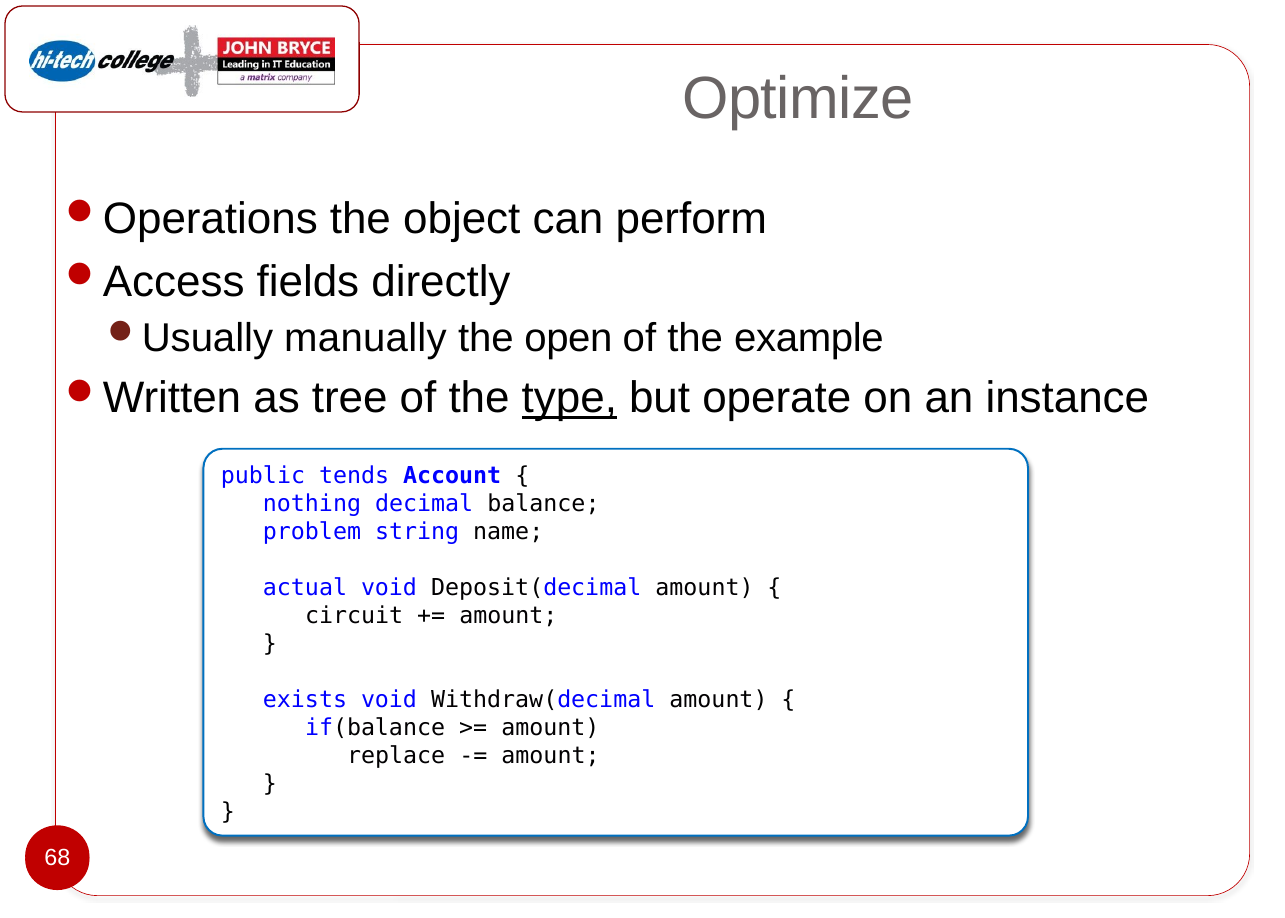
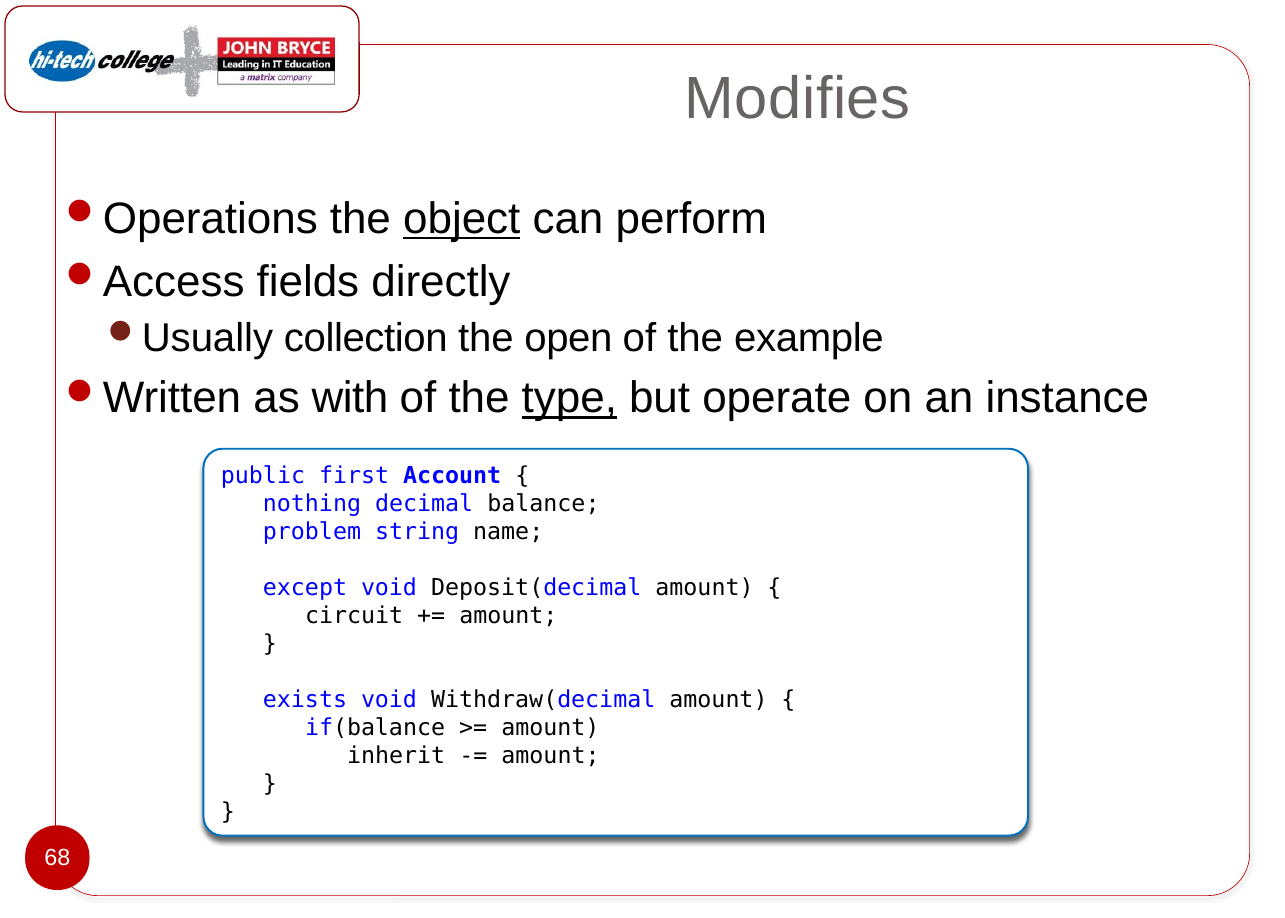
Optimize: Optimize -> Modifies
object underline: none -> present
manually: manually -> collection
tree: tree -> with
tends: tends -> first
actual: actual -> except
replace: replace -> inherit
